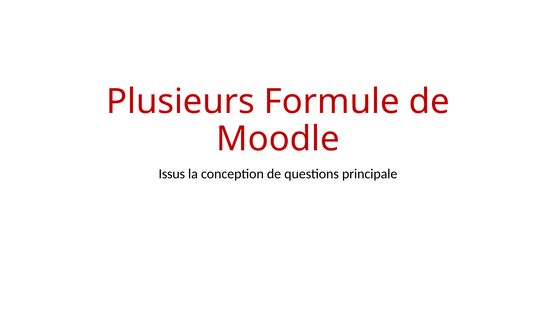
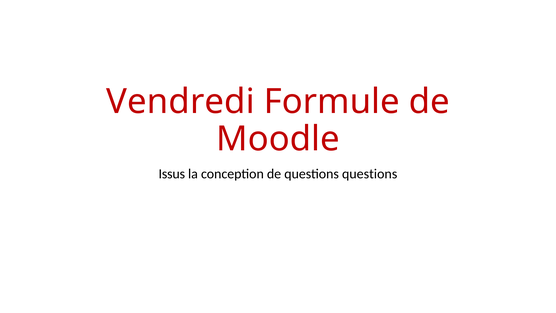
Plusieurs: Plusieurs -> Vendredi
questions principale: principale -> questions
